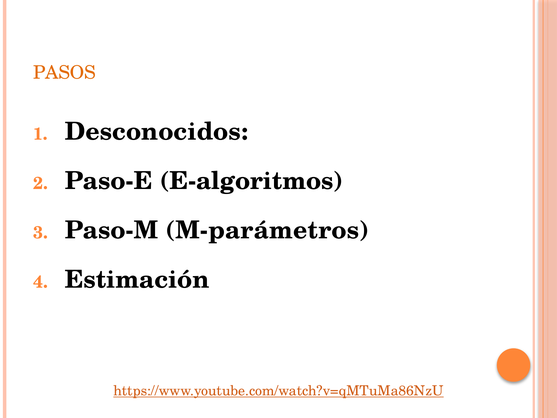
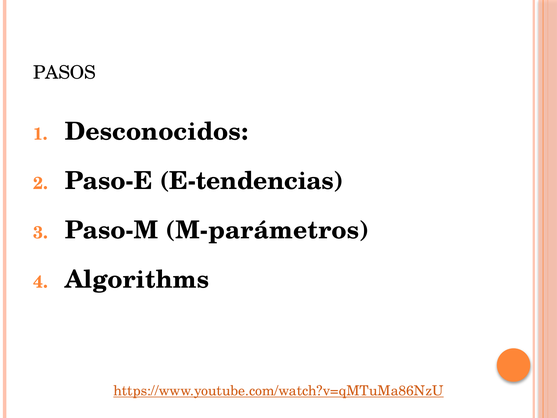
PASOS colour: orange -> black
E-algoritmos: E-algoritmos -> E-tendencias
Estimación: Estimación -> Algorithms
